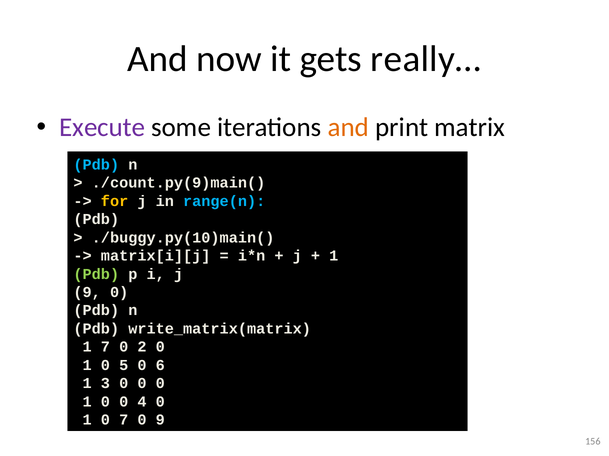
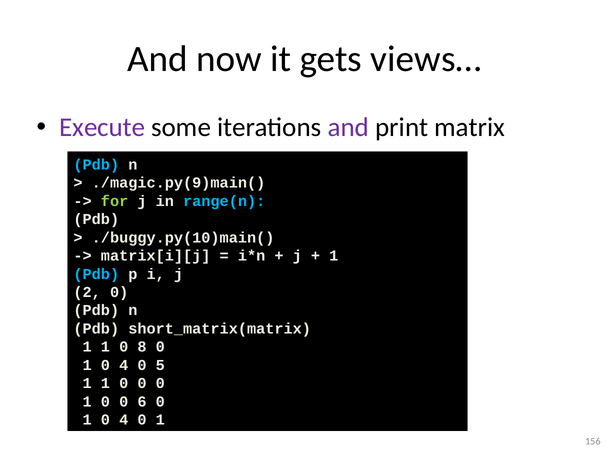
really…: really… -> views…
and at (348, 128) colour: orange -> purple
./count.py(9)main(: ./count.py(9)main( -> ./magic.py(9)main(
for colour: yellow -> light green
Pdb at (96, 274) colour: light green -> light blue
9 at (87, 293): 9 -> 2
write_matrix(matrix: write_matrix(matrix -> short_matrix(matrix
7 at (105, 348): 7 -> 1
2: 2 -> 8
5 at (124, 366): 5 -> 4
6: 6 -> 5
3 at (105, 384): 3 -> 1
4: 4 -> 6
7 at (124, 421): 7 -> 4
9 at (160, 421): 9 -> 1
